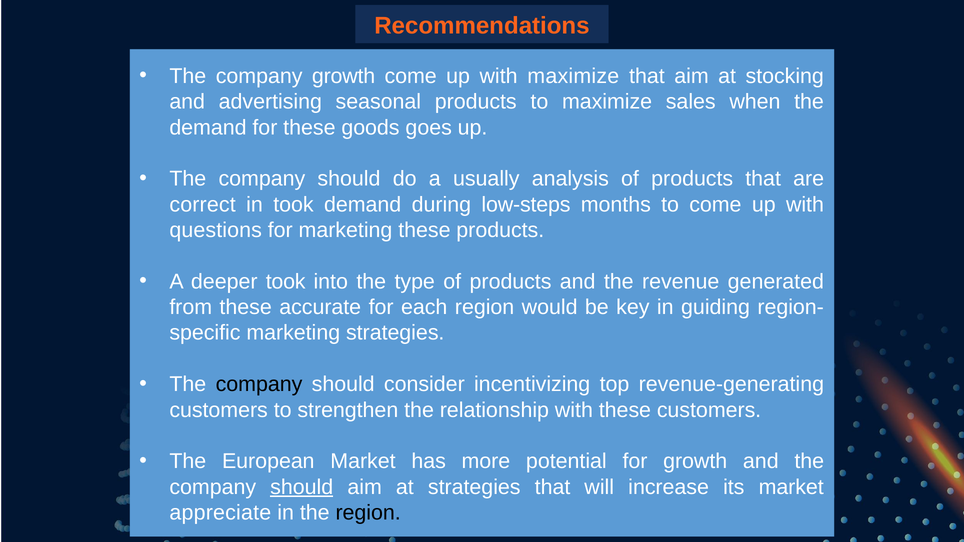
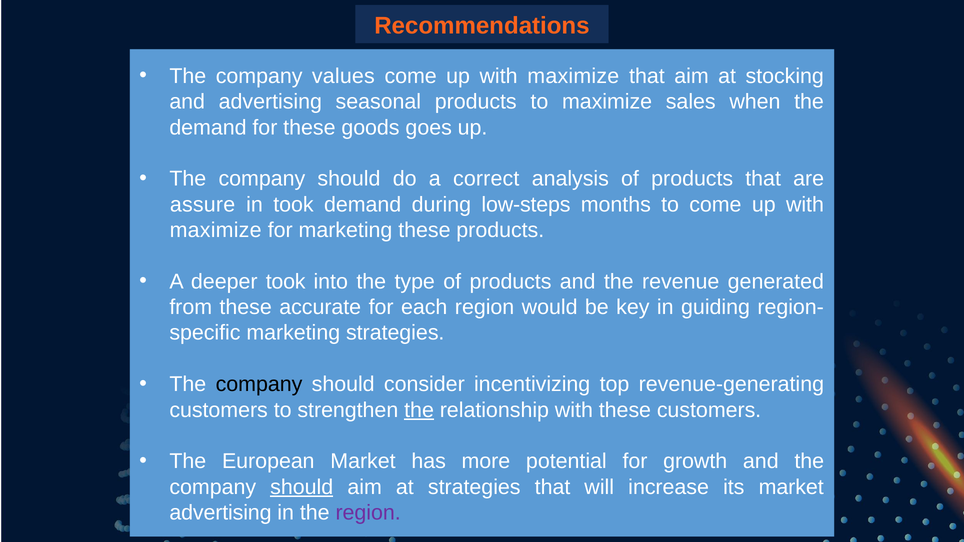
company growth: growth -> values
usually: usually -> correct
correct: correct -> assure
questions at (216, 230): questions -> maximize
the at (419, 410) underline: none -> present
appreciate at (220, 513): appreciate -> advertising
region at (368, 513) colour: black -> purple
